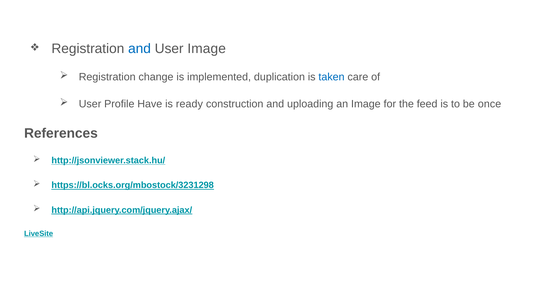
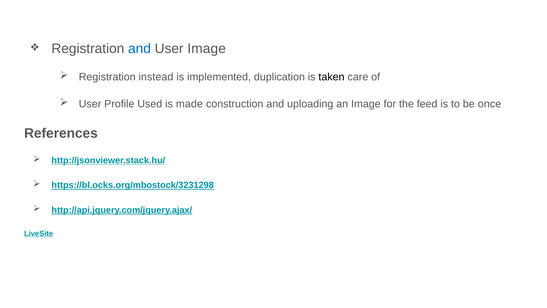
change: change -> instead
taken colour: blue -> black
Have: Have -> Used
ready: ready -> made
